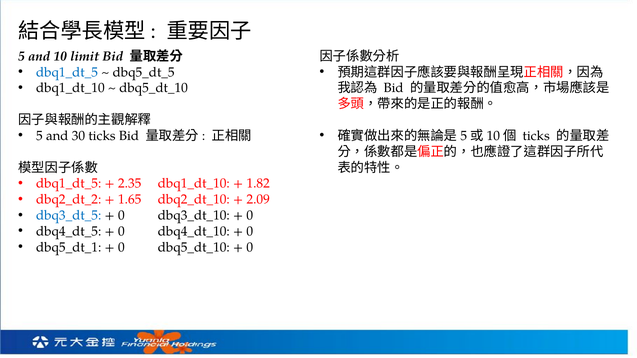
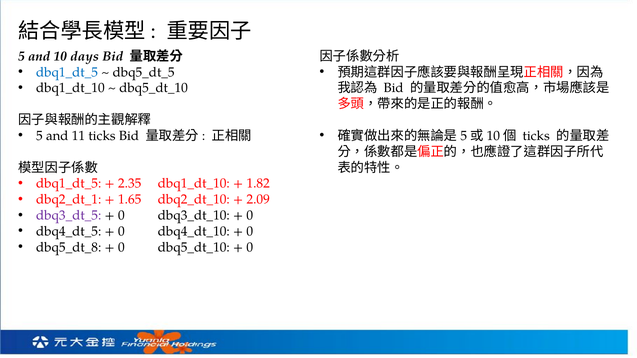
limit: limit -> days
30: 30 -> 11
dbq2_dt_2: dbq2_dt_2 -> dbq2_dt_1
dbq3_dt_5 colour: blue -> purple
dbq5_dt_1: dbq5_dt_1 -> dbq5_dt_8
